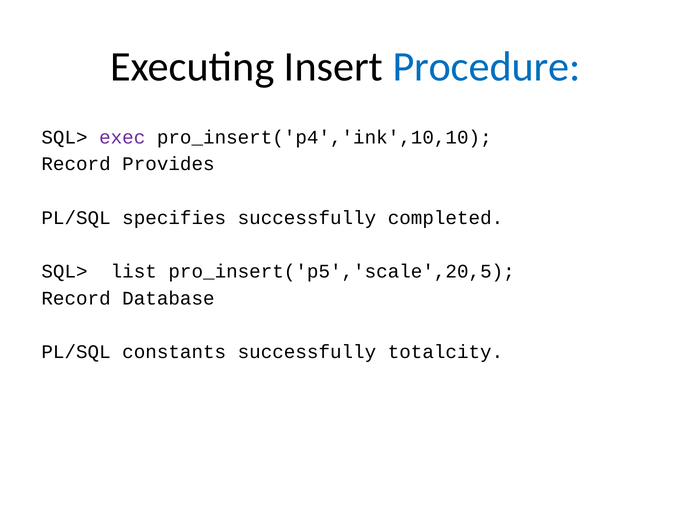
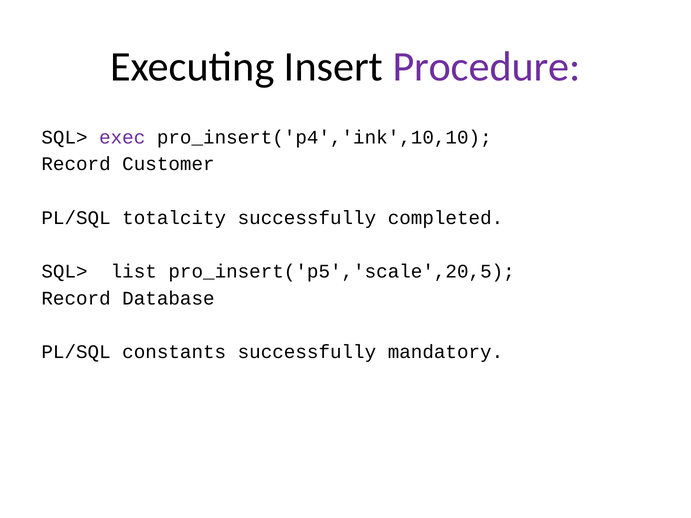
Procedure colour: blue -> purple
Provides: Provides -> Customer
specifies: specifies -> totalcity
totalcity: totalcity -> mandatory
